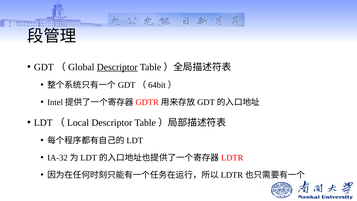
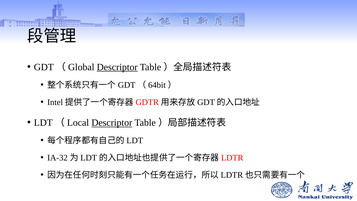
Descriptor at (112, 123) underline: none -> present
